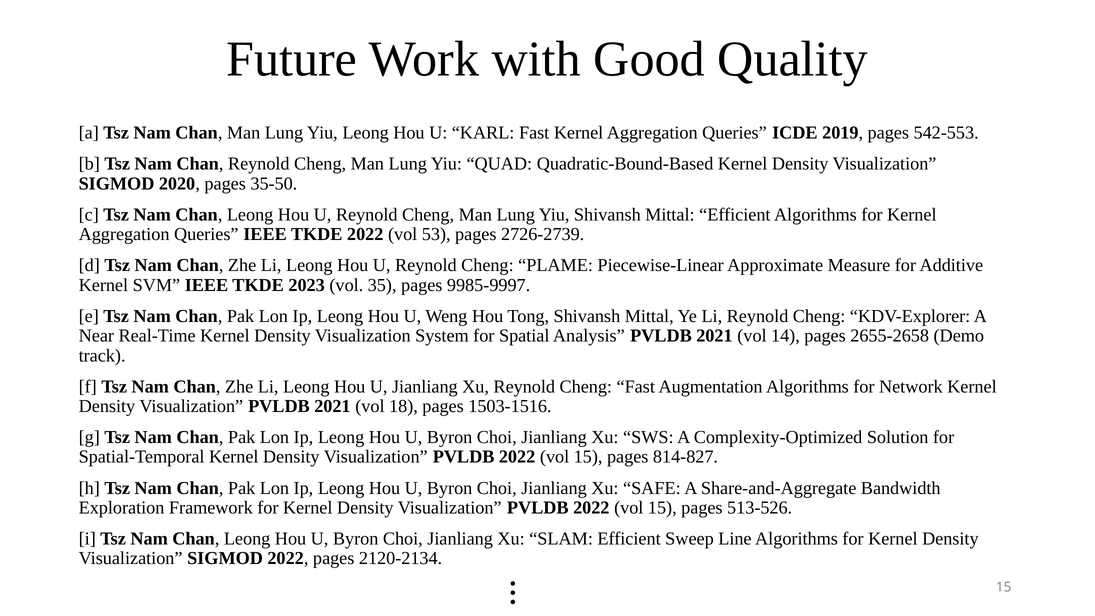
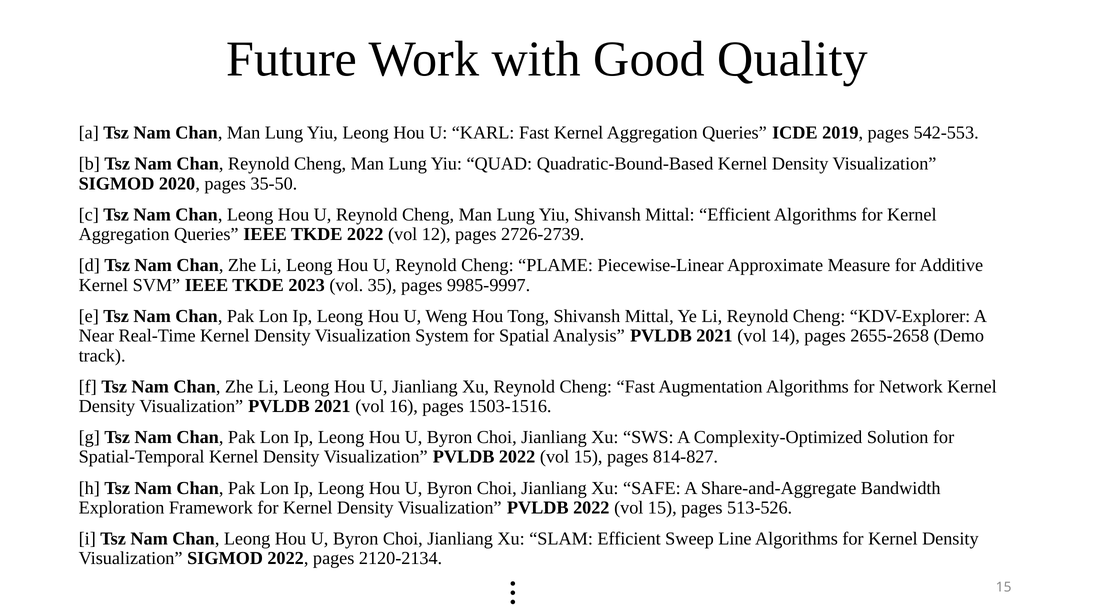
53: 53 -> 12
18: 18 -> 16
